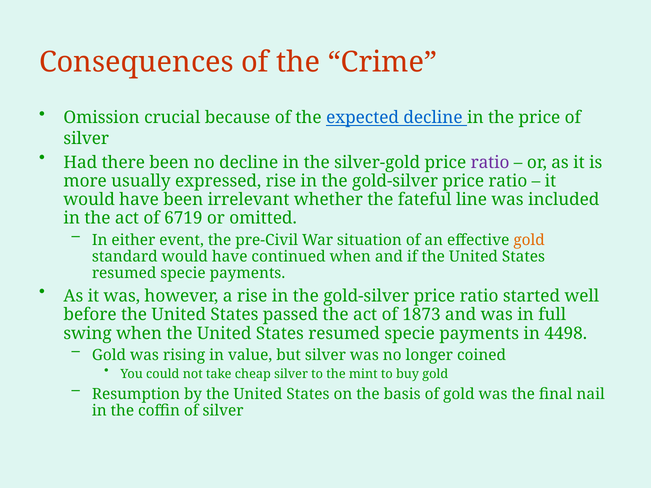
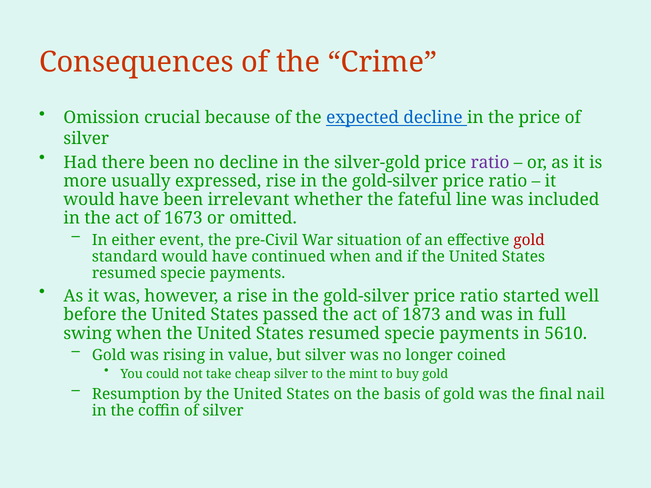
6719: 6719 -> 1673
gold at (529, 240) colour: orange -> red
4498: 4498 -> 5610
